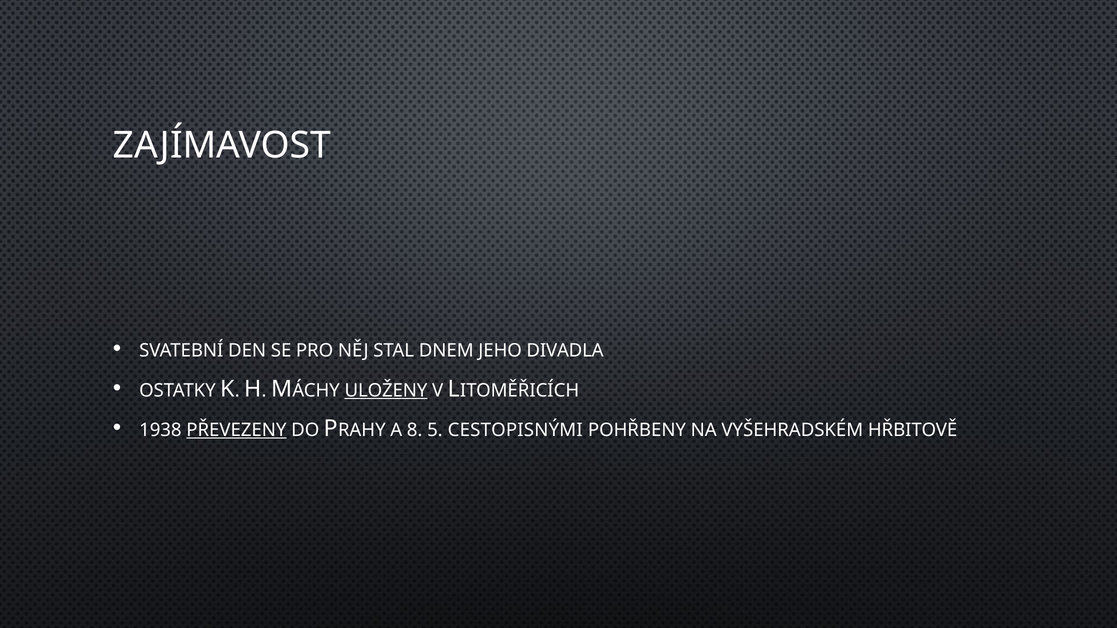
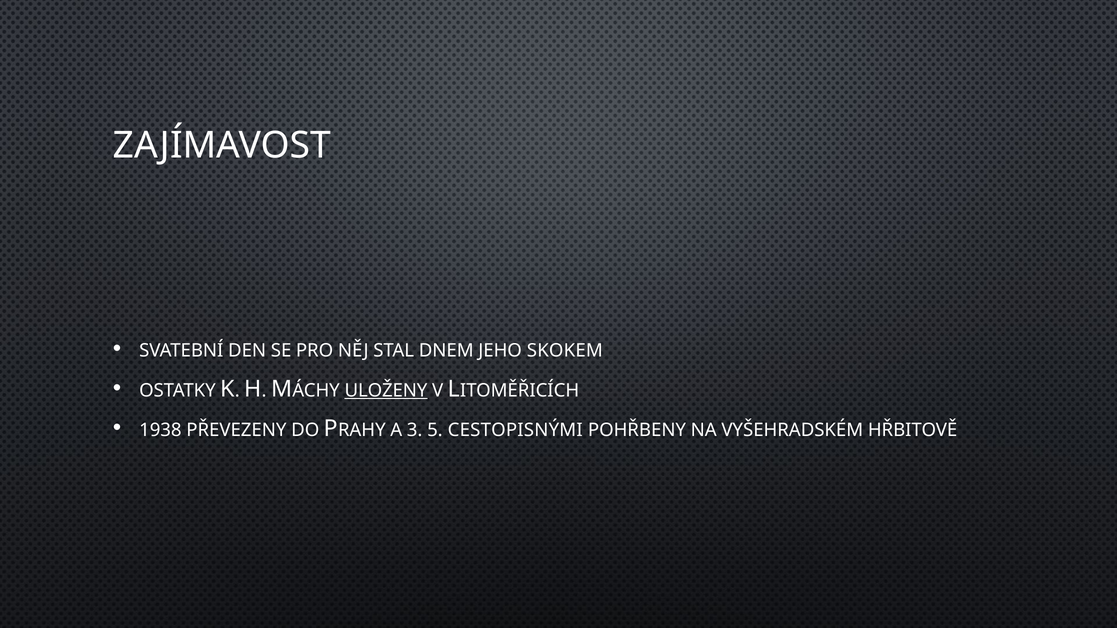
DIVADLA: DIVADLA -> SKOKEM
PŘEVEZENY underline: present -> none
8: 8 -> 3
